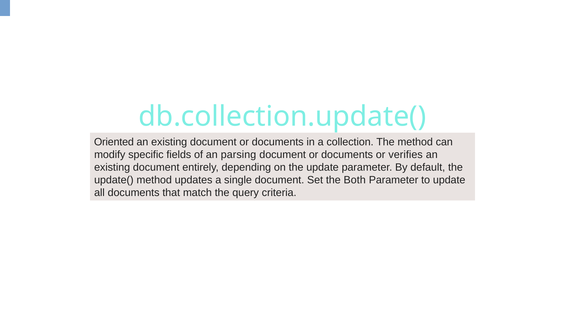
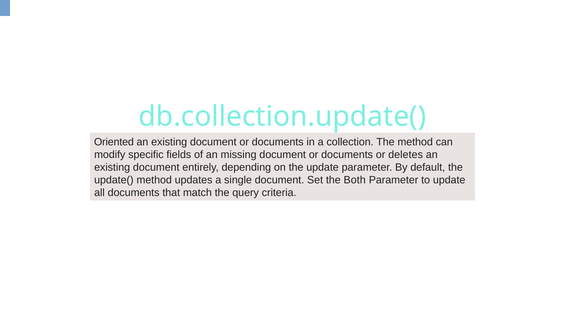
parsing: parsing -> missing
verifies: verifies -> deletes
